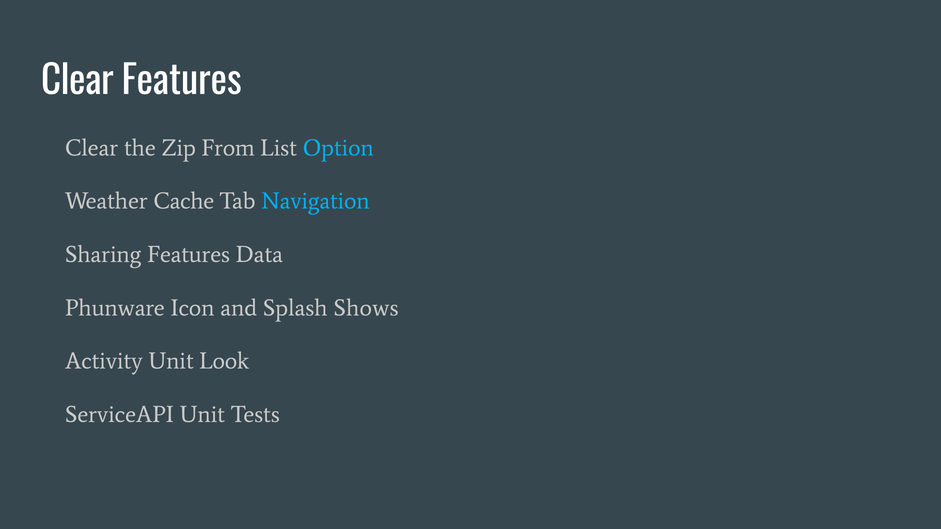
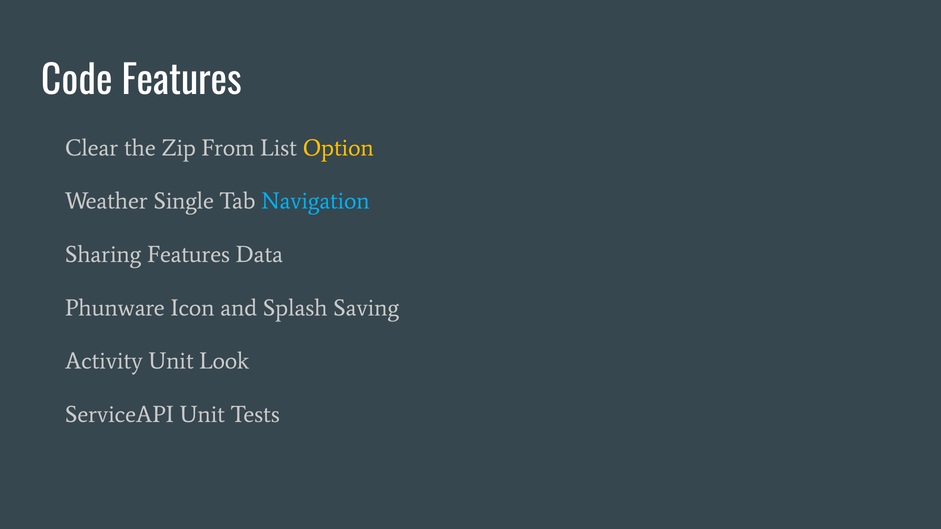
Clear at (77, 81): Clear -> Code
Option colour: light blue -> yellow
Cache: Cache -> Single
Shows: Shows -> Saving
